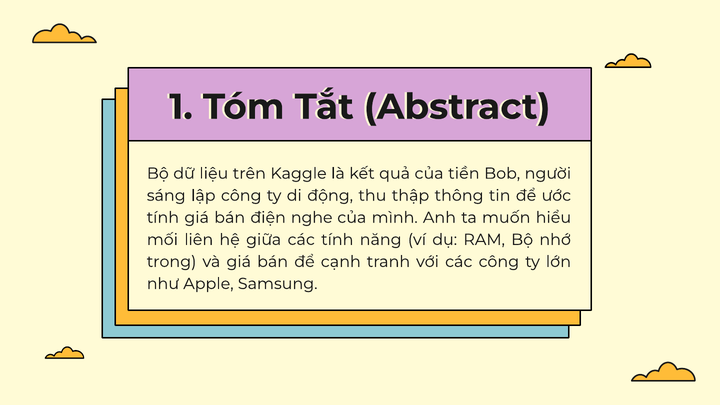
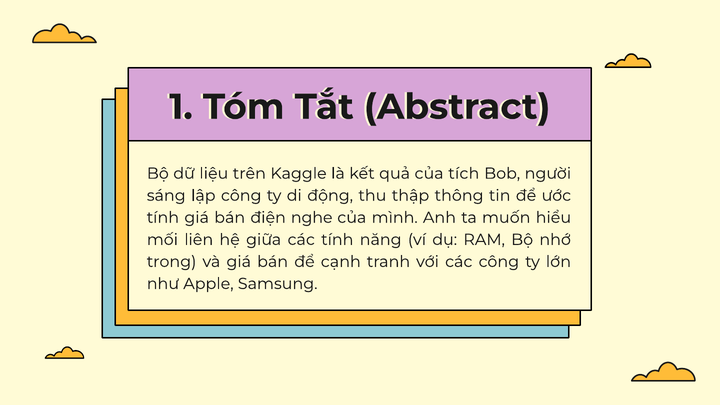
tiền: tiền -> tích
